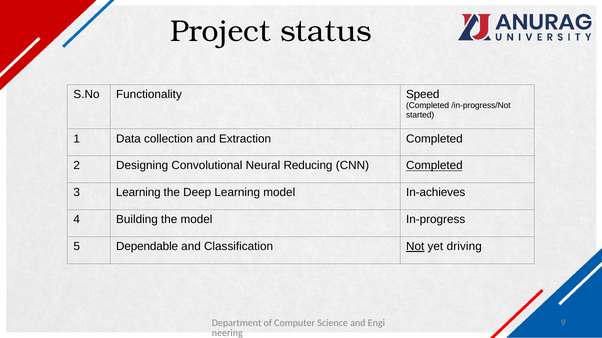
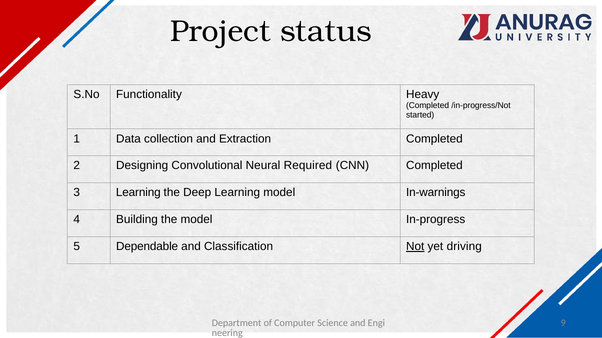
Speed: Speed -> Heavy
Reducing: Reducing -> Required
Completed at (434, 166) underline: present -> none
In-achieves: In-achieves -> In-warnings
